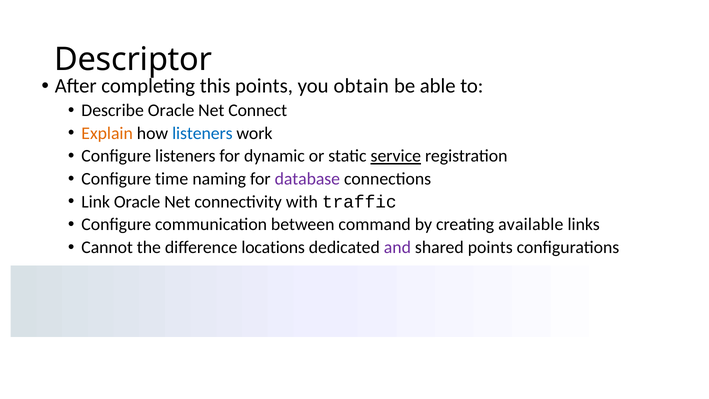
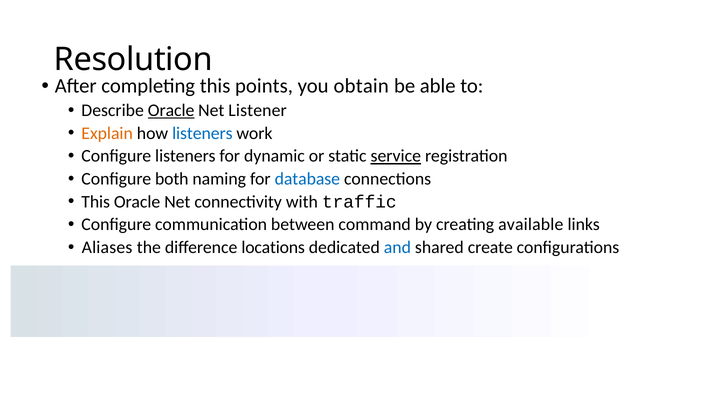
Descriptor: Descriptor -> Resolution
Oracle at (171, 110) underline: none -> present
Connect: Connect -> Listener
time: time -> both
database colour: purple -> blue
Link at (96, 202): Link -> This
Cannot: Cannot -> Aliases
and colour: purple -> blue
shared points: points -> create
